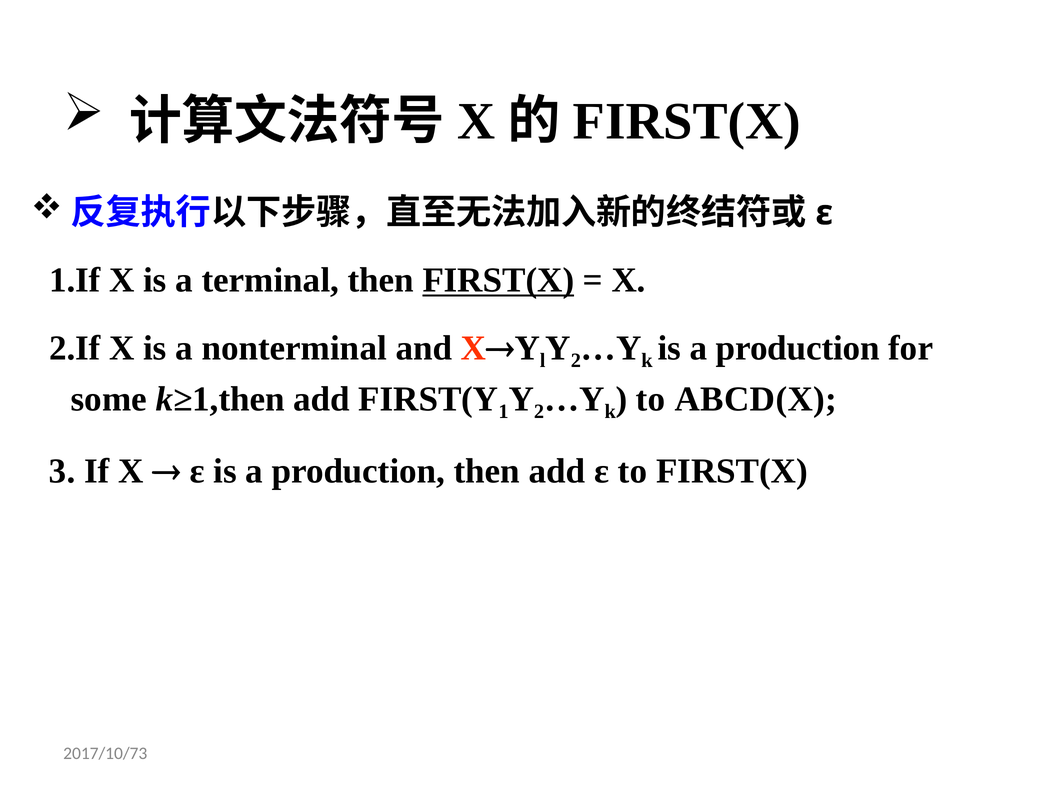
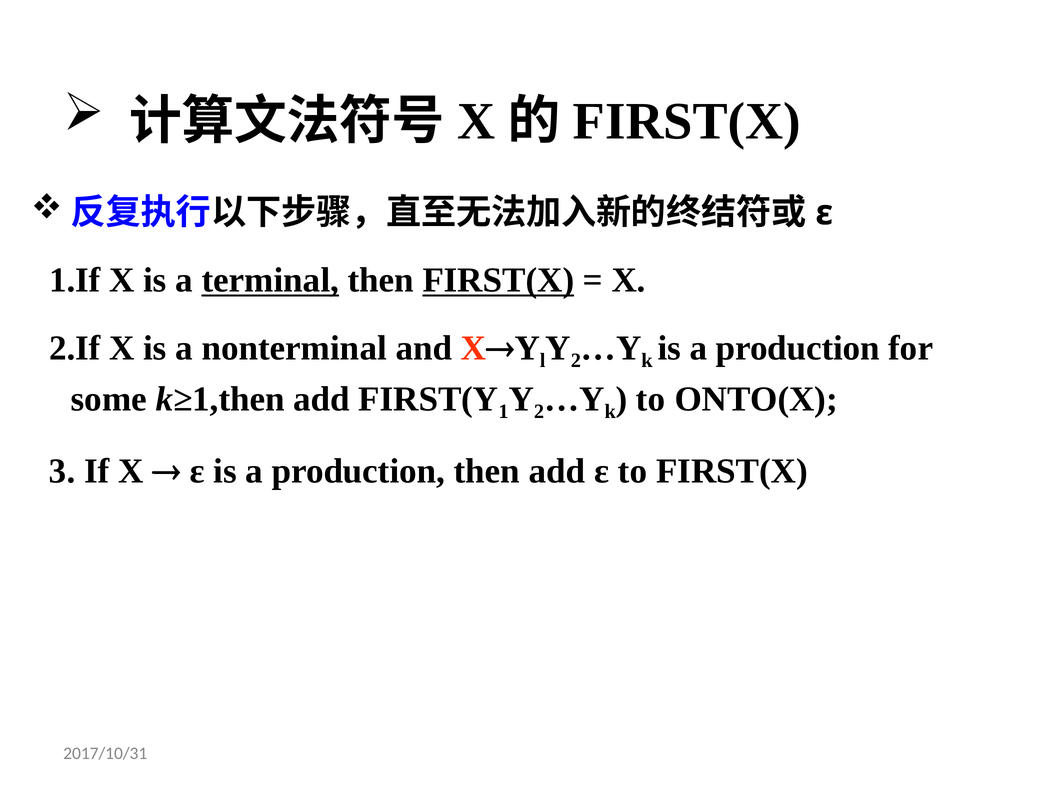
terminal underline: none -> present
ABCD(X: ABCD(X -> ONTO(X
2017/10/73: 2017/10/73 -> 2017/10/31
